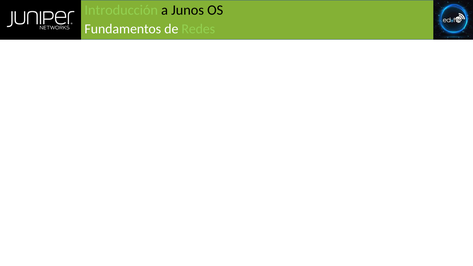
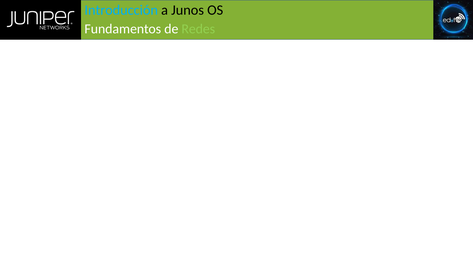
Introducción colour: light green -> light blue
